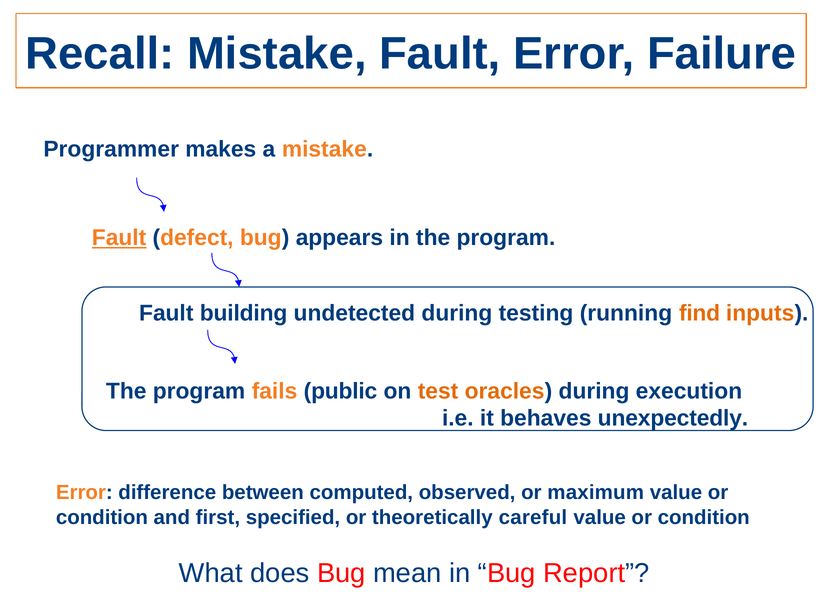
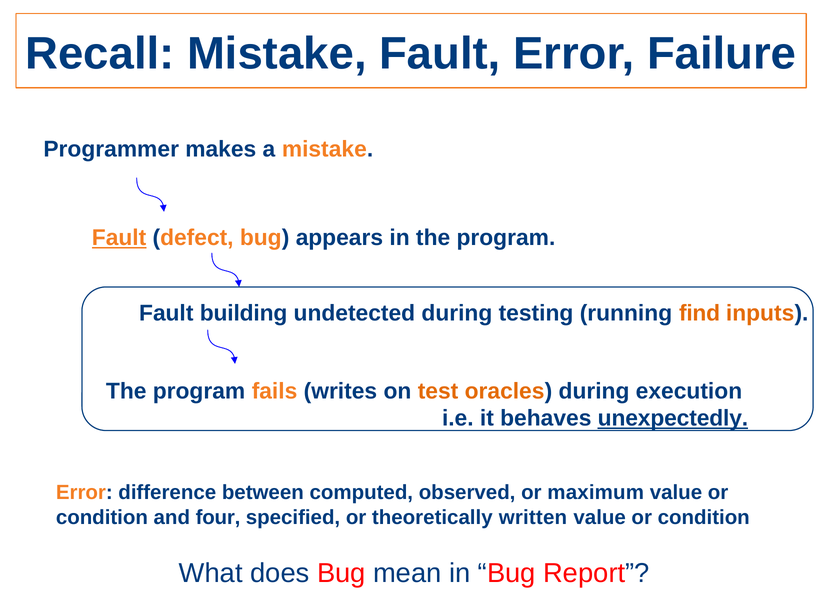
public: public -> writes
unexpectedly underline: none -> present
first: first -> four
careful: careful -> written
